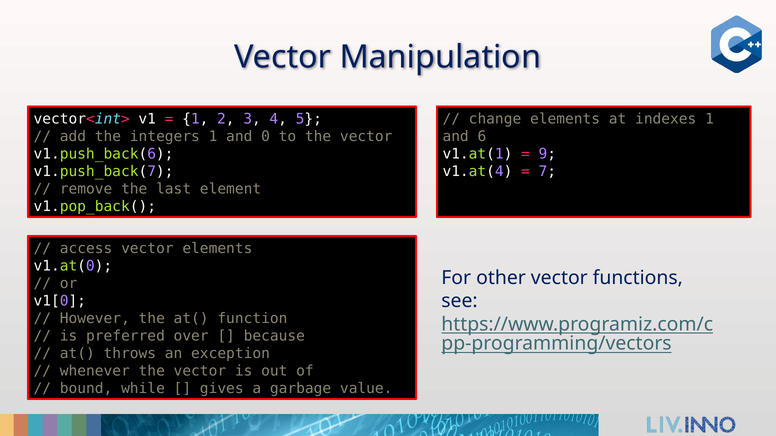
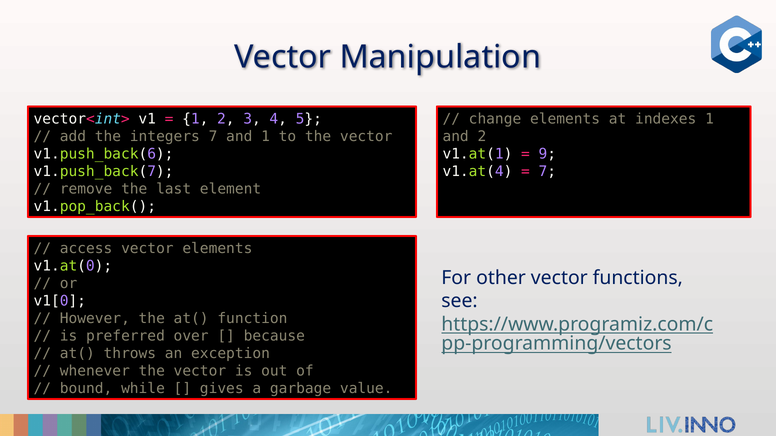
integers 1: 1 -> 7
and 0: 0 -> 1
and 6: 6 -> 2
